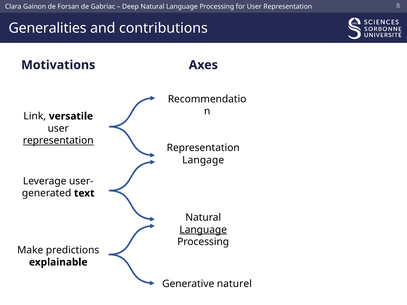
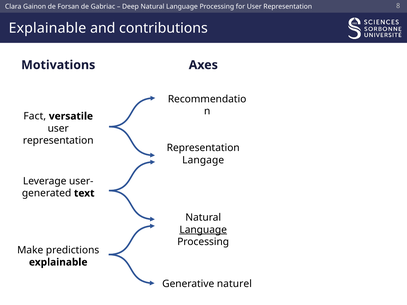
Generalities at (48, 28): Generalities -> Explainable
Link: Link -> Fact
representation at (58, 141) underline: present -> none
